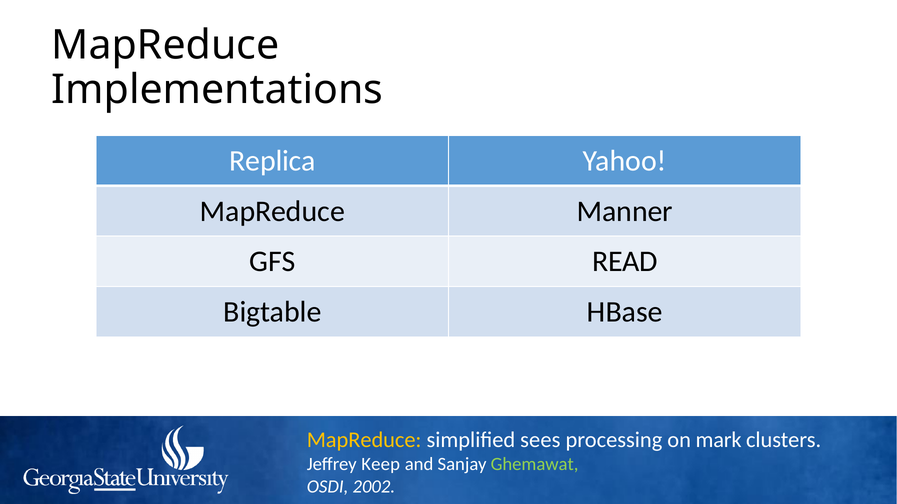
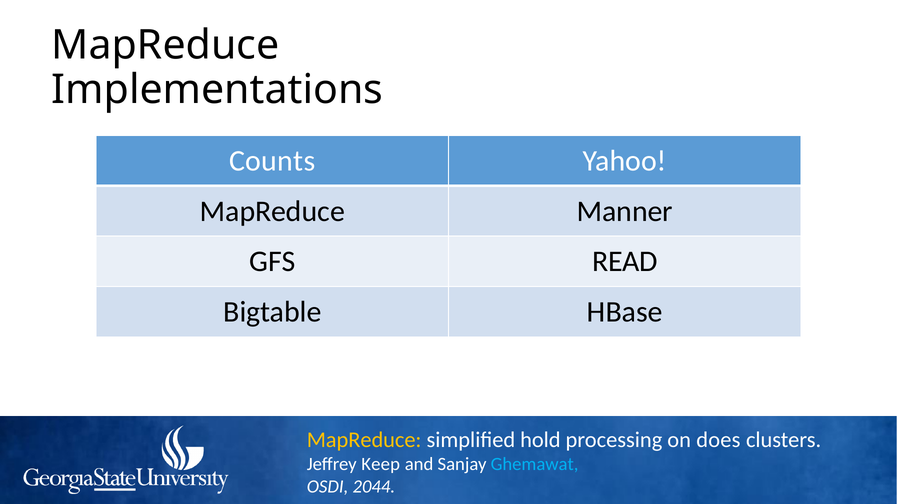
Replica: Replica -> Counts
sees: sees -> hold
mark: mark -> does
Ghemawat colour: light green -> light blue
2002: 2002 -> 2044
